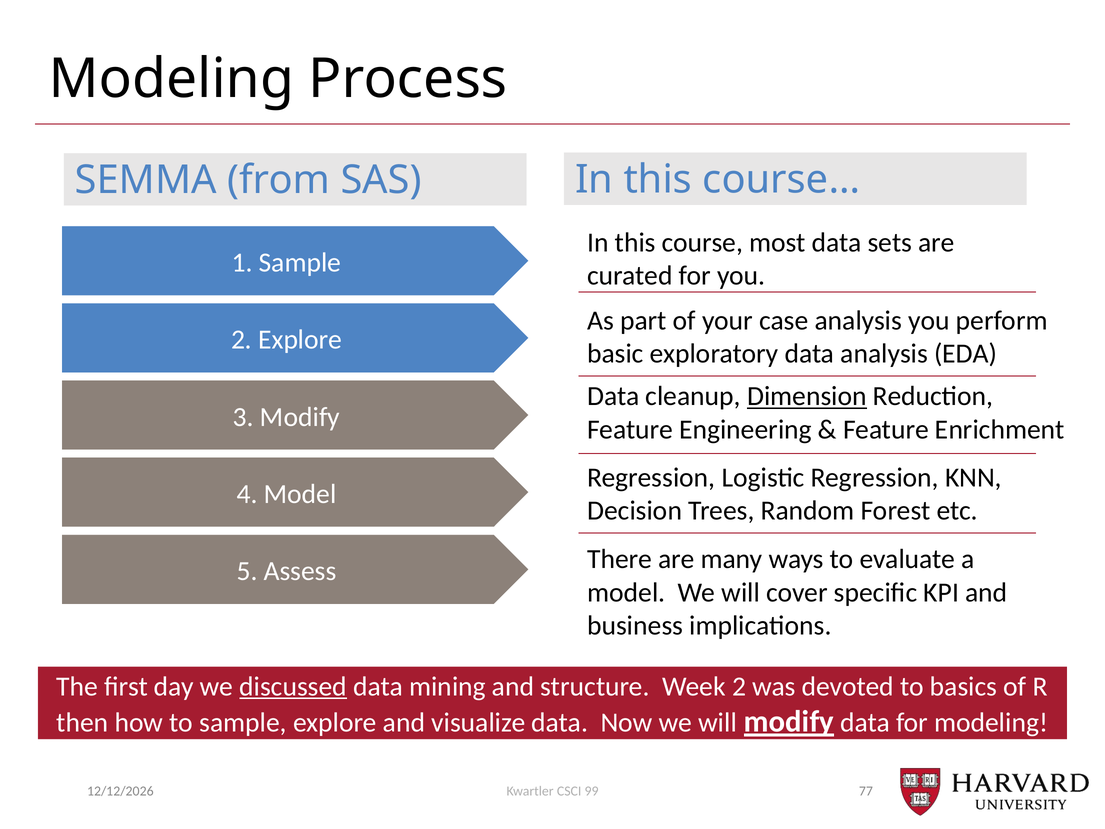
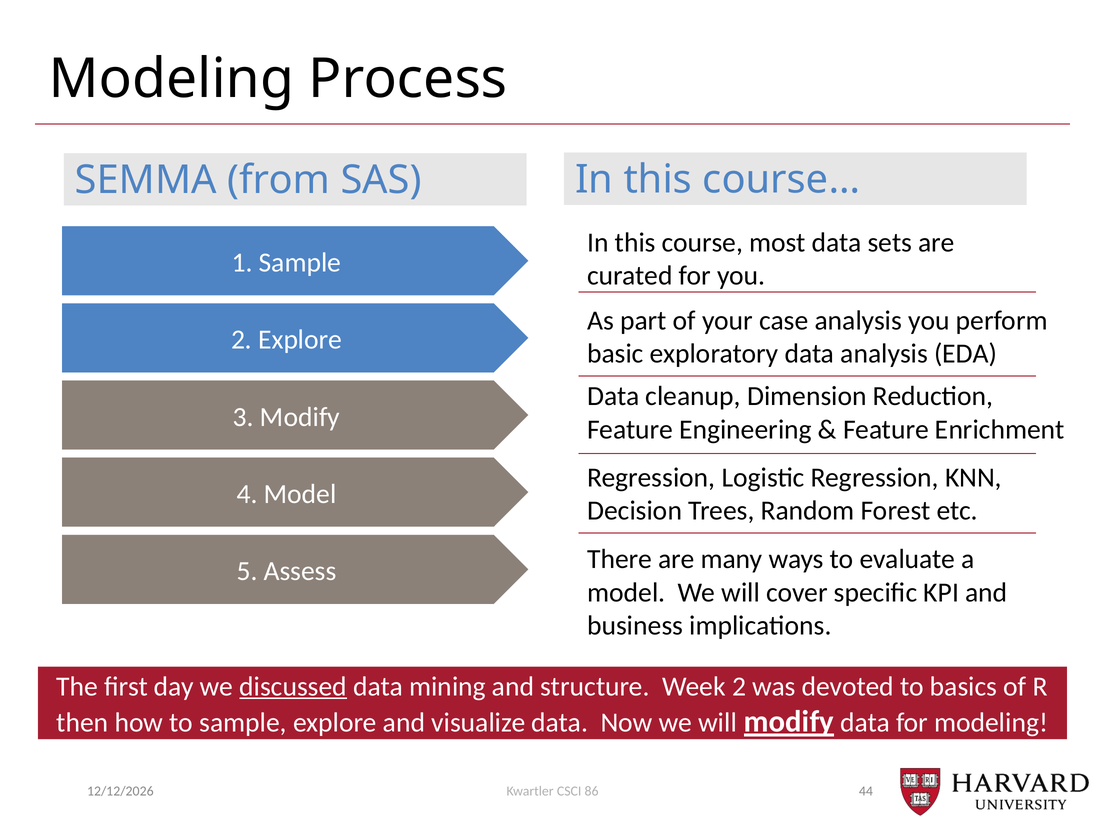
Dimension underline: present -> none
77: 77 -> 44
99: 99 -> 86
